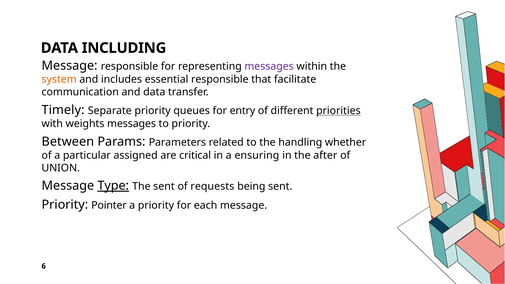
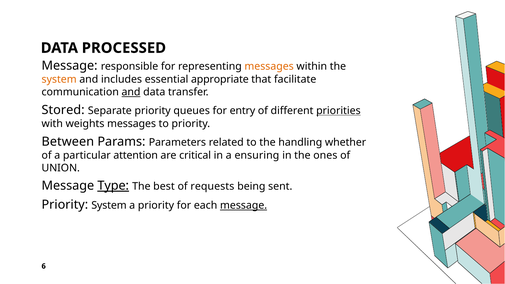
INCLUDING: INCLUDING -> PROCESSED
messages at (269, 66) colour: purple -> orange
essential responsible: responsible -> appropriate
and at (131, 92) underline: none -> present
Timely: Timely -> Stored
assigned: assigned -> attention
after: after -> ones
The sent: sent -> best
Priority Pointer: Pointer -> System
message at (244, 205) underline: none -> present
